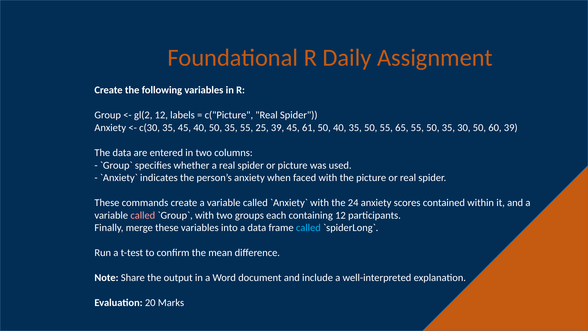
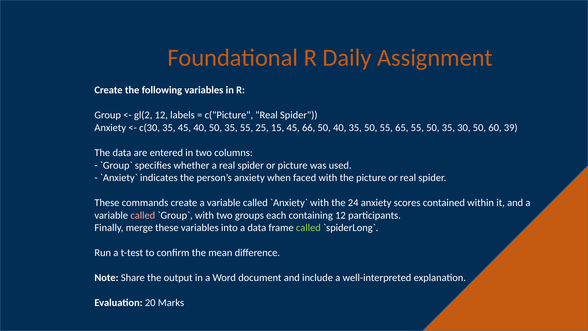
25 39: 39 -> 15
61: 61 -> 66
called at (308, 228) colour: light blue -> light green
